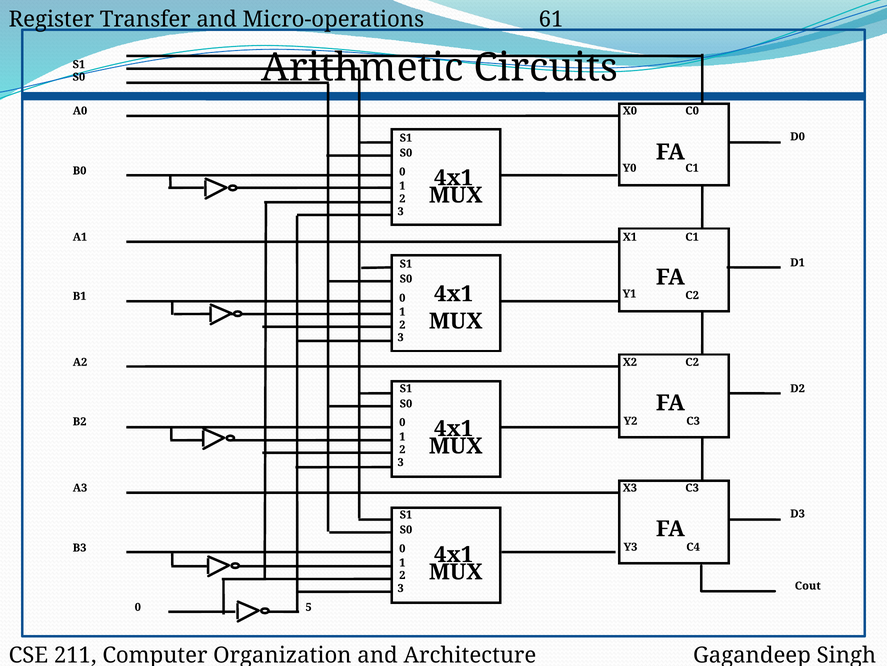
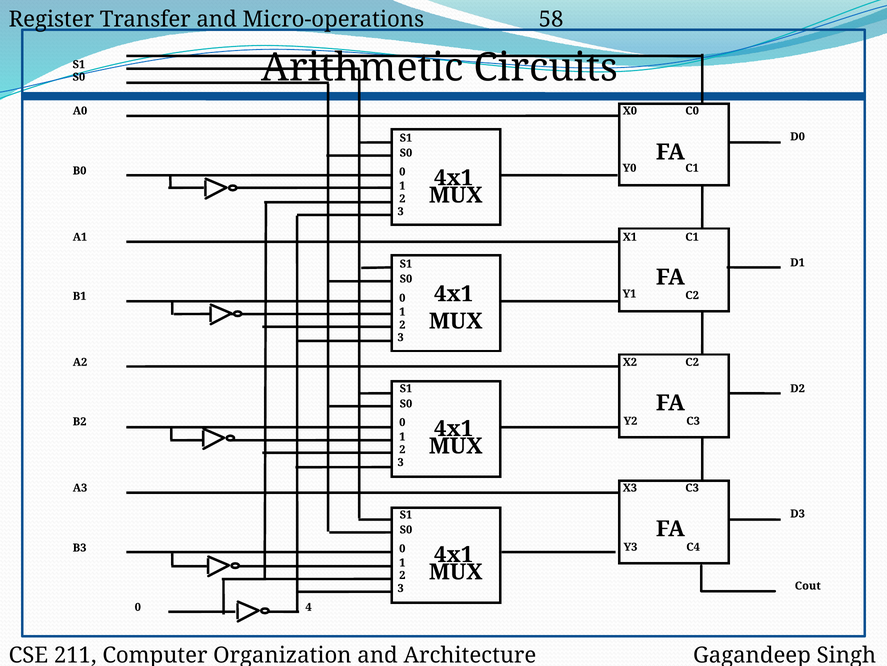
61: 61 -> 58
5: 5 -> 4
